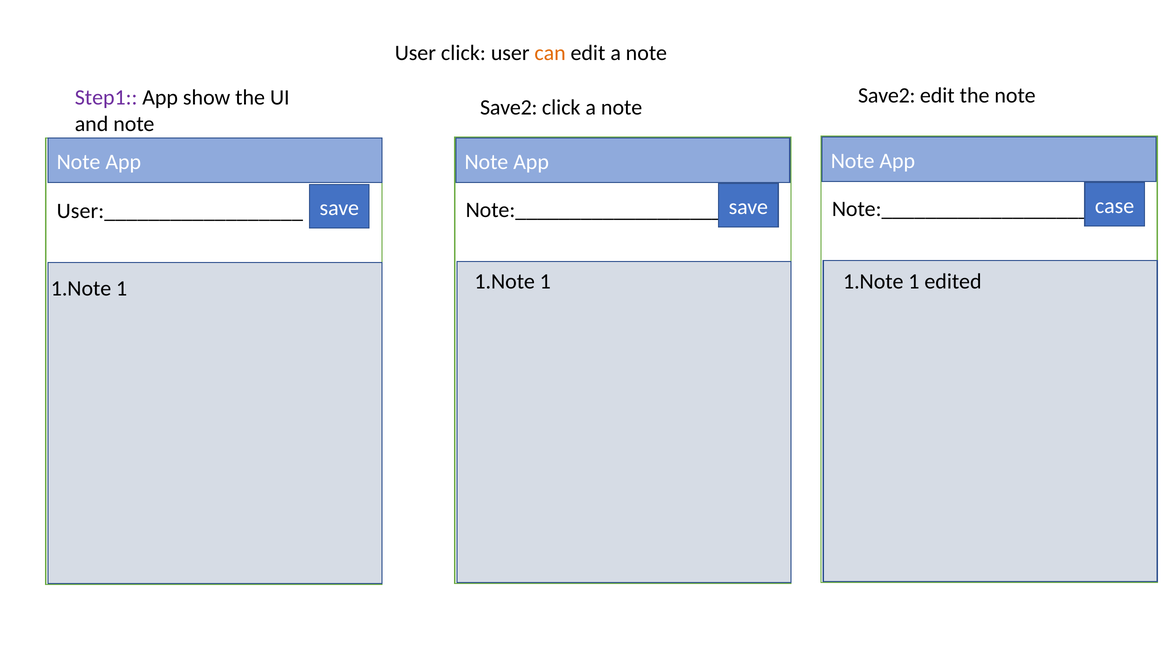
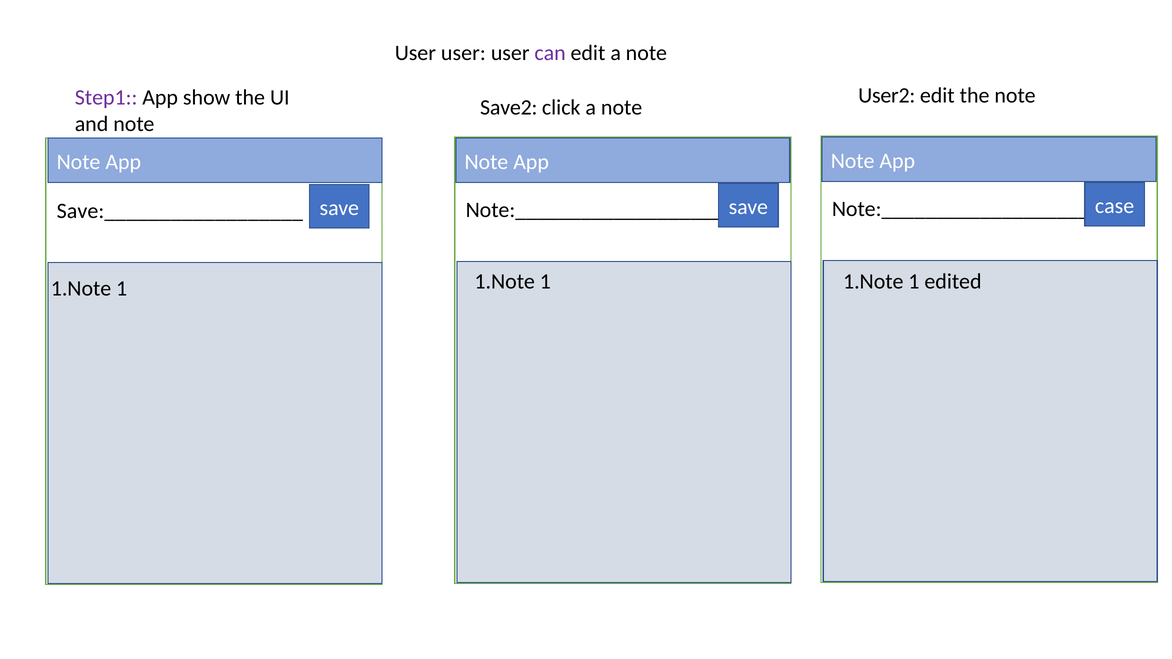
click at (463, 53): click -> user
can colour: orange -> purple
Save2 at (887, 96): Save2 -> User2
User:__________________: User:__________________ -> Save:__________________
